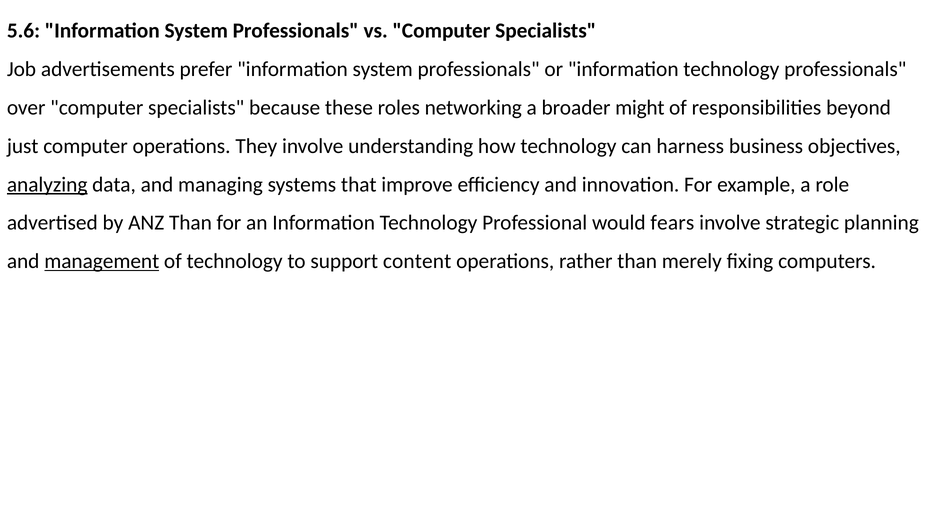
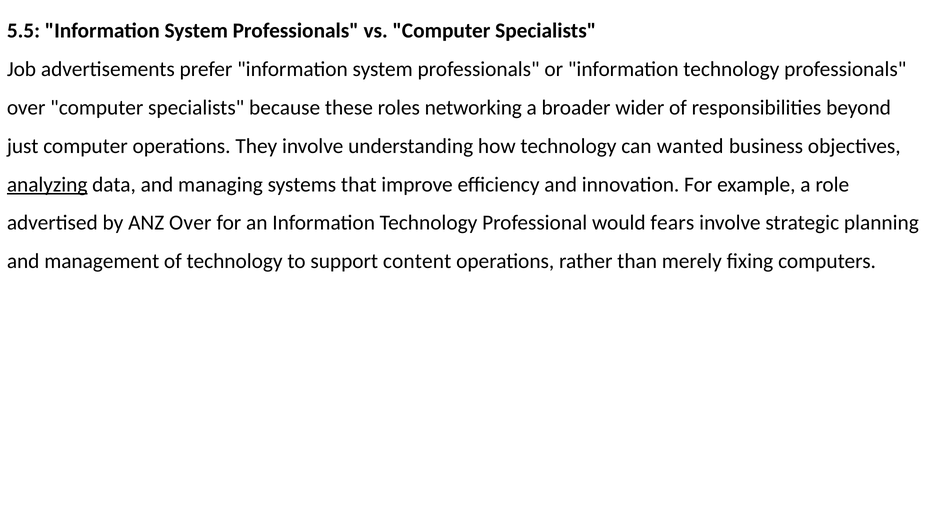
5.6: 5.6 -> 5.5
might: might -> wider
harness: harness -> wanted
ANZ Than: Than -> Over
management underline: present -> none
